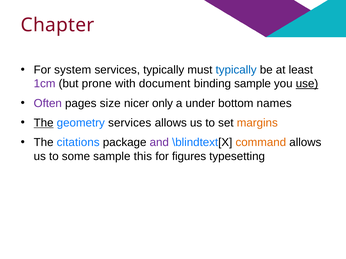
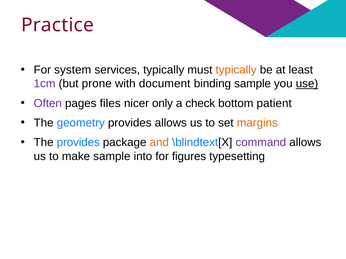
Chapter: Chapter -> Practice
typically at (236, 70) colour: blue -> orange
size: size -> files
under: under -> check
names: names -> patient
The at (44, 123) underline: present -> none
geometry services: services -> provides
The citations: citations -> provides
and colour: purple -> orange
command colour: orange -> purple
some: some -> make
this: this -> into
